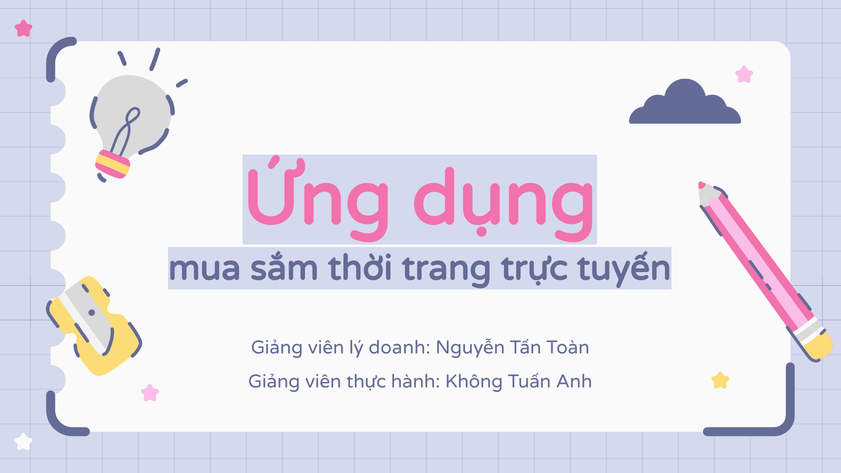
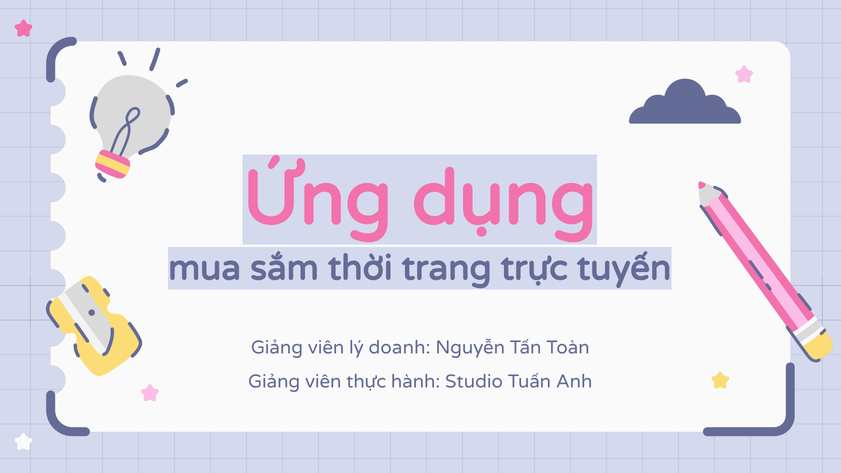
Không: Không -> Studio
